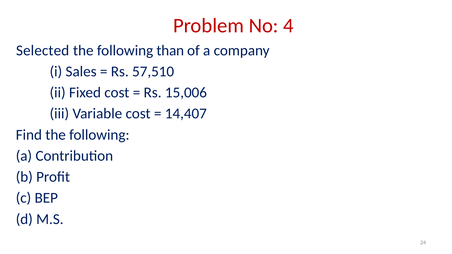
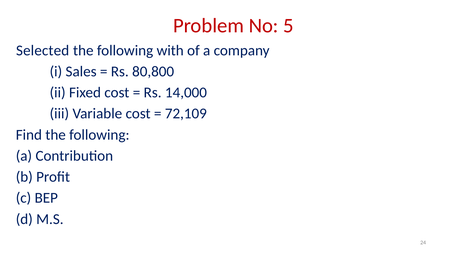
4: 4 -> 5
than: than -> with
57,510: 57,510 -> 80,800
15,006: 15,006 -> 14,000
14,407: 14,407 -> 72,109
